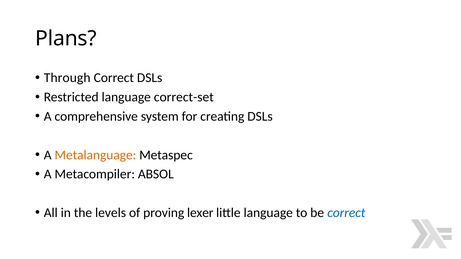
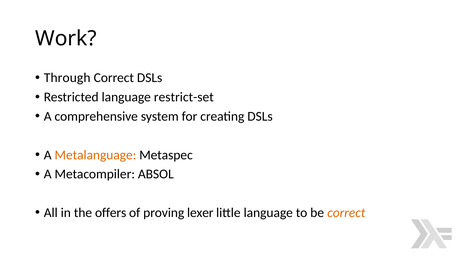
Plans: Plans -> Work
correct-set: correct-set -> restrict-set
levels: levels -> offers
correct at (346, 213) colour: blue -> orange
